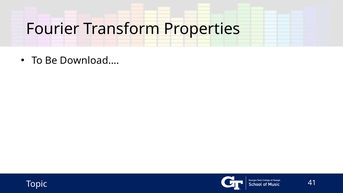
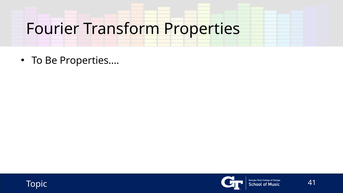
Download…: Download… -> Properties…
